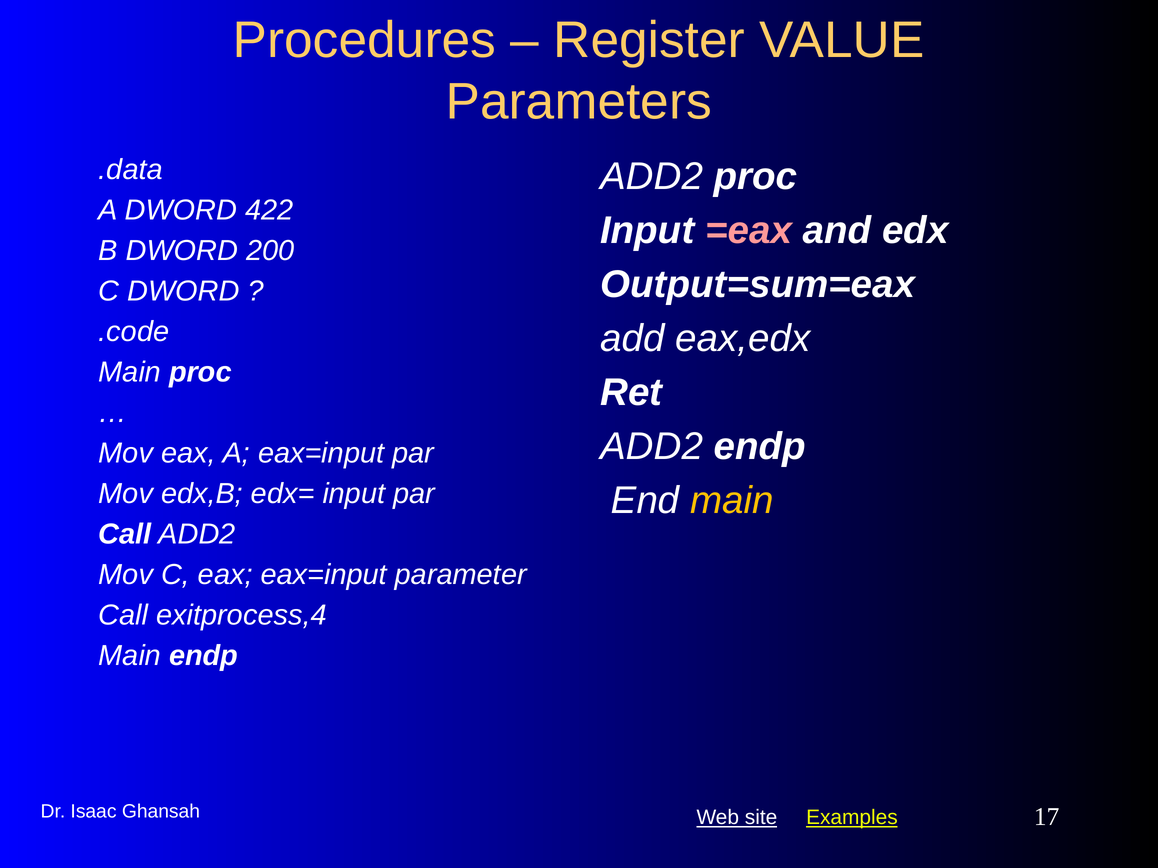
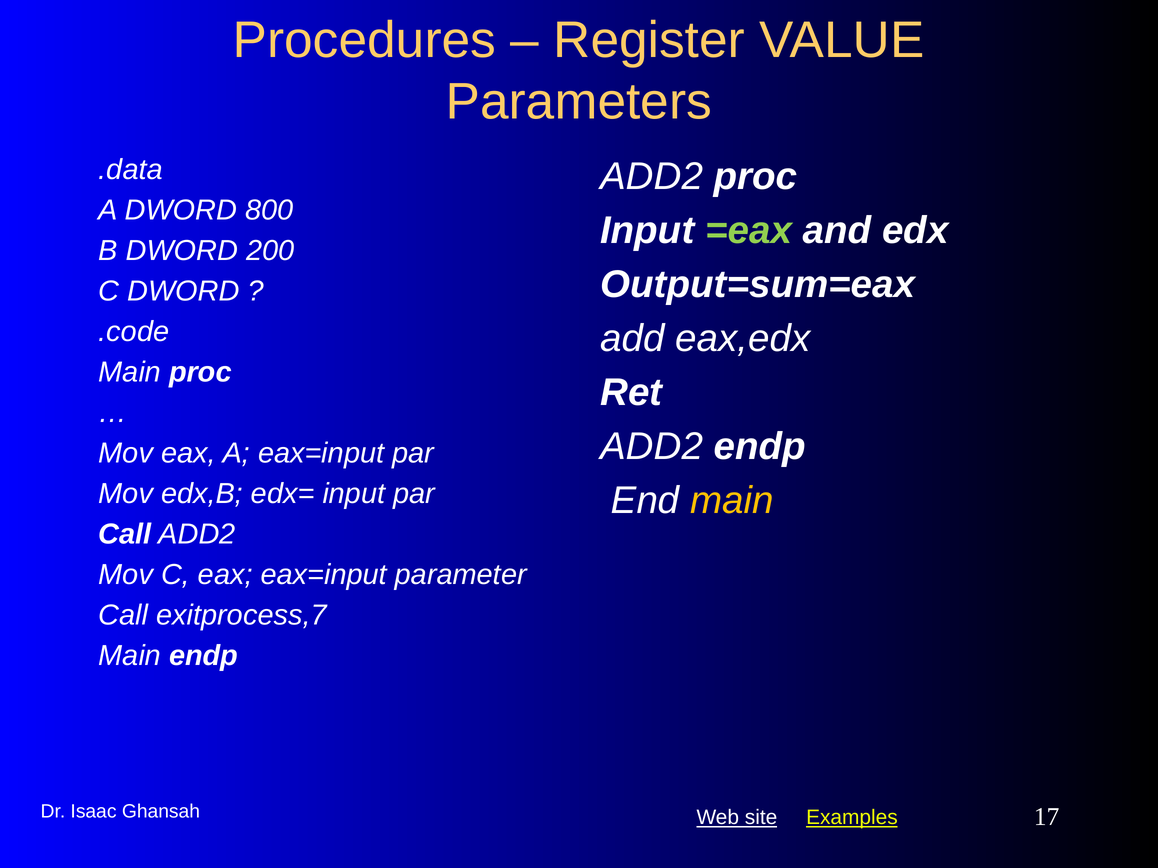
422: 422 -> 800
=eax colour: pink -> light green
exitprocess,4: exitprocess,4 -> exitprocess,7
